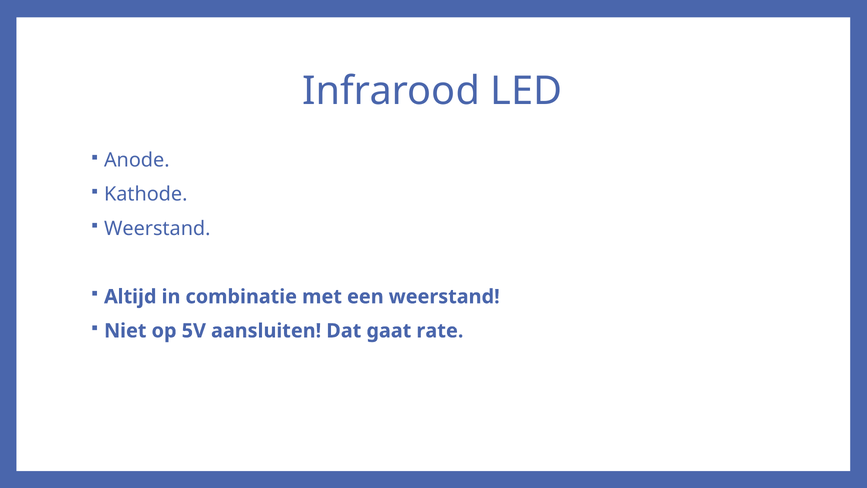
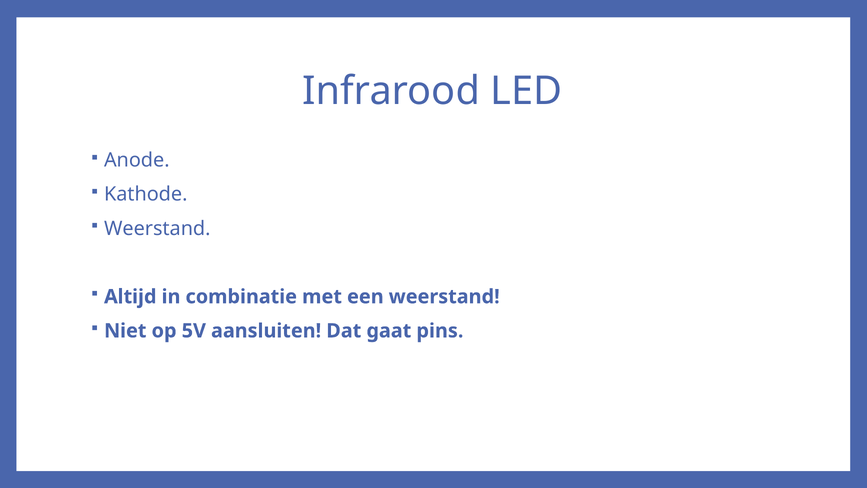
rate: rate -> pins
